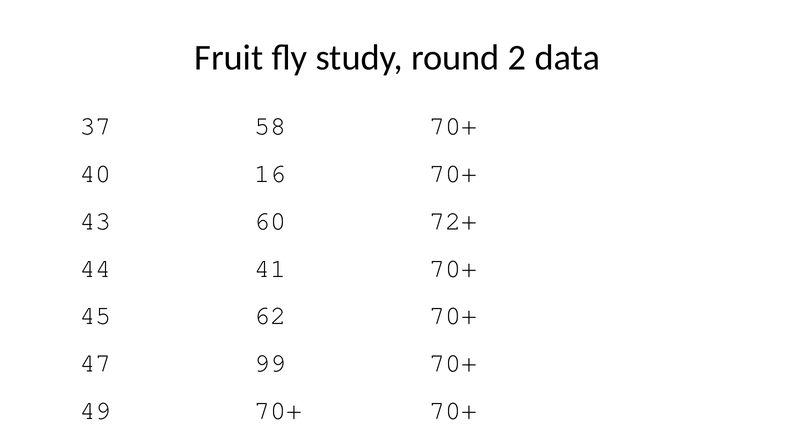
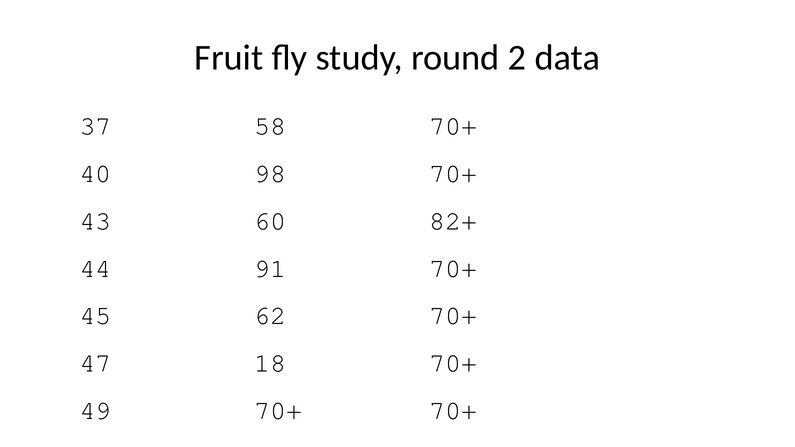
16: 16 -> 98
72+: 72+ -> 82+
41: 41 -> 91
99: 99 -> 18
